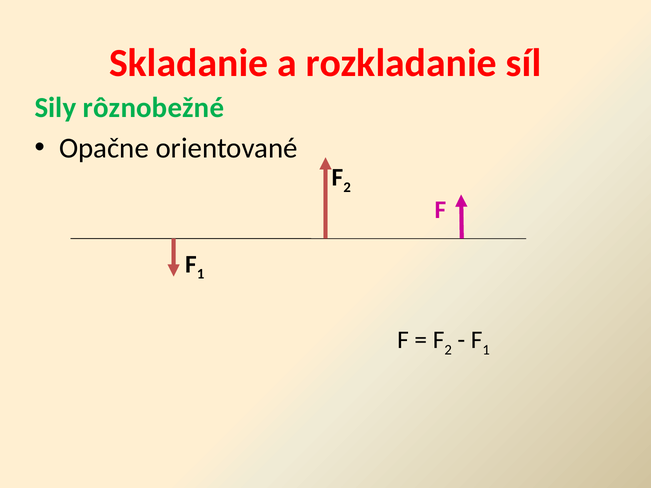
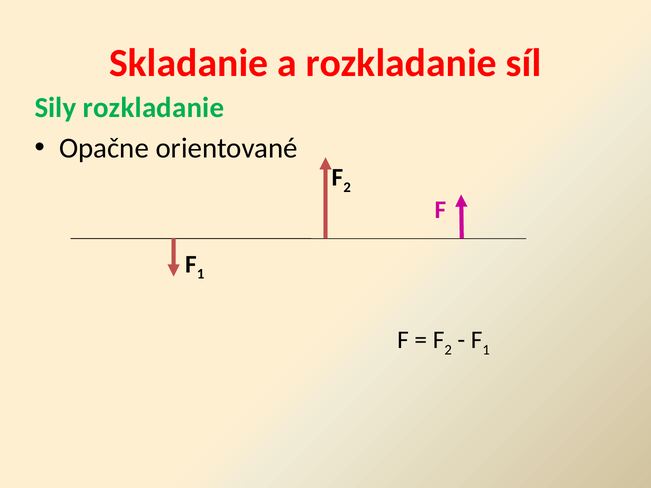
Sily rôznobežné: rôznobežné -> rozkladanie
